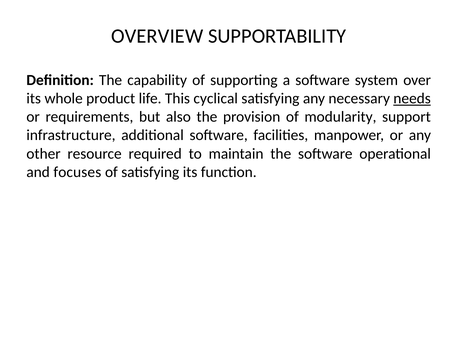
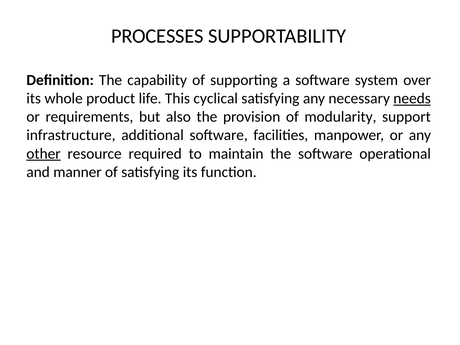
OVERVIEW: OVERVIEW -> PROCESSES
other underline: none -> present
focuses: focuses -> manner
